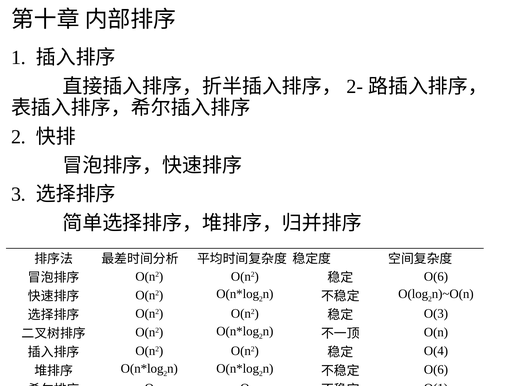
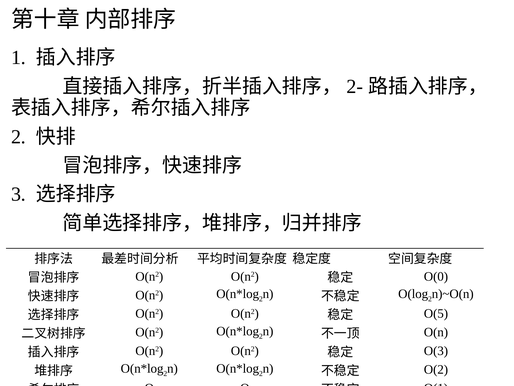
O(6 at (436, 276): O(6 -> O(0
O(3: O(3 -> O(5
O(4: O(4 -> O(3
O(6 at (436, 369): O(6 -> O(2
